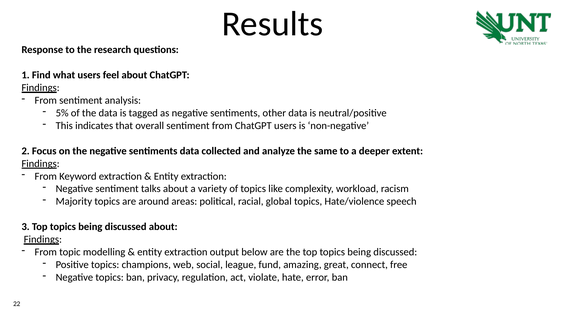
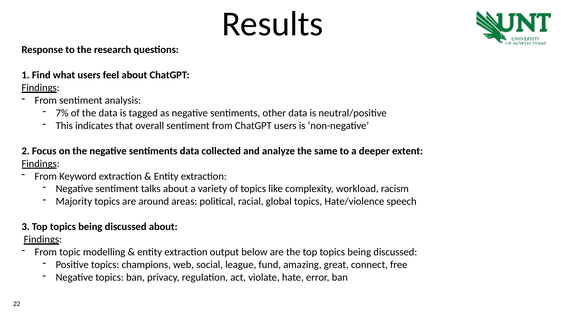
5%: 5% -> 7%
